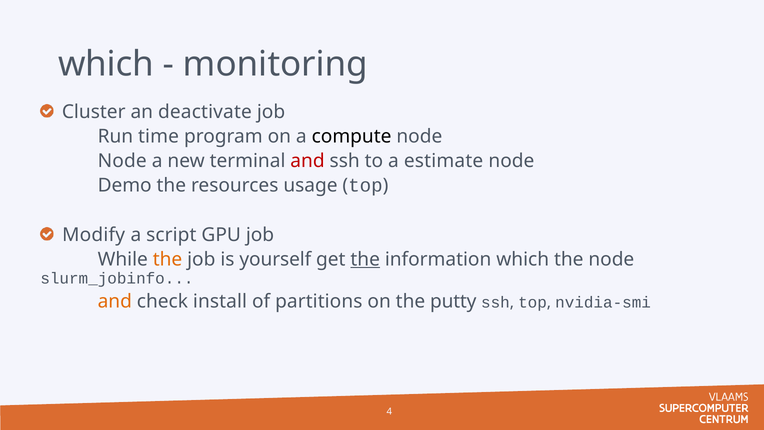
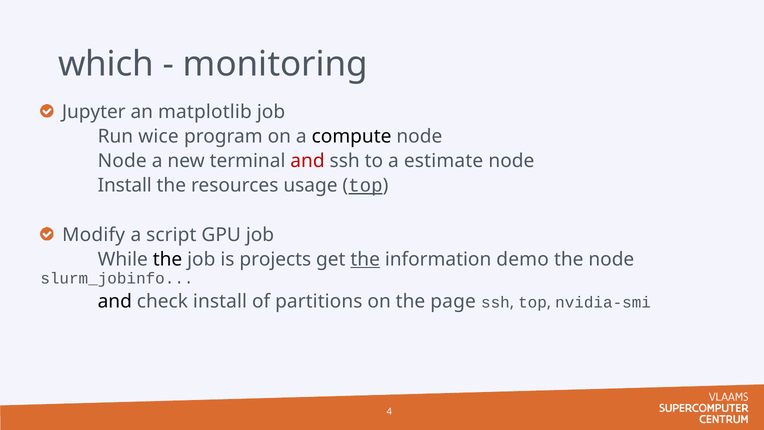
Cluster: Cluster -> Jupyter
deactivate: deactivate -> matplotlib
time: time -> wice
Demo at (125, 185): Demo -> Install
top at (365, 185) underline: none -> present
the at (168, 259) colour: orange -> black
yourself: yourself -> projects
information which: which -> demo
and at (115, 301) colour: orange -> black
putty: putty -> page
